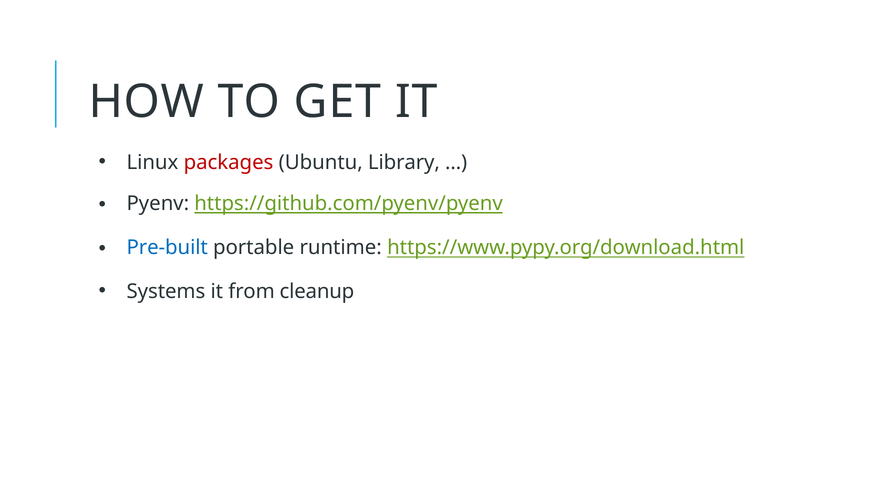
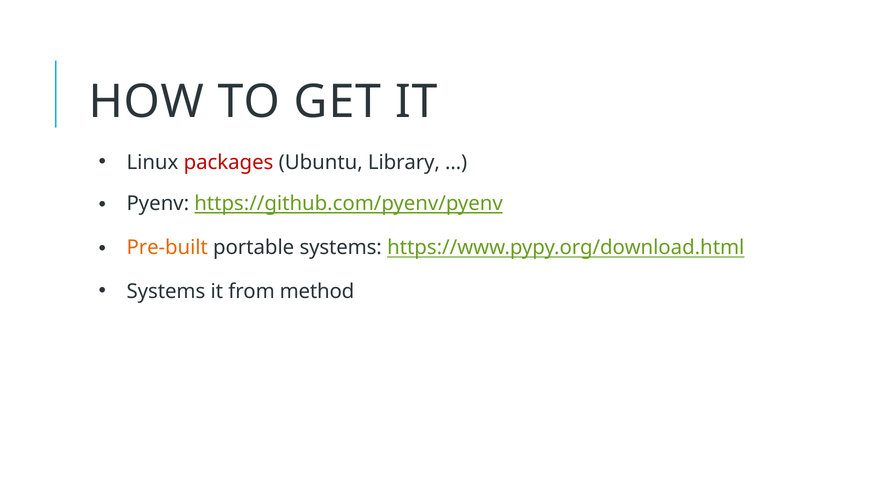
Pre-built colour: blue -> orange
portable runtime: runtime -> systems
cleanup: cleanup -> method
